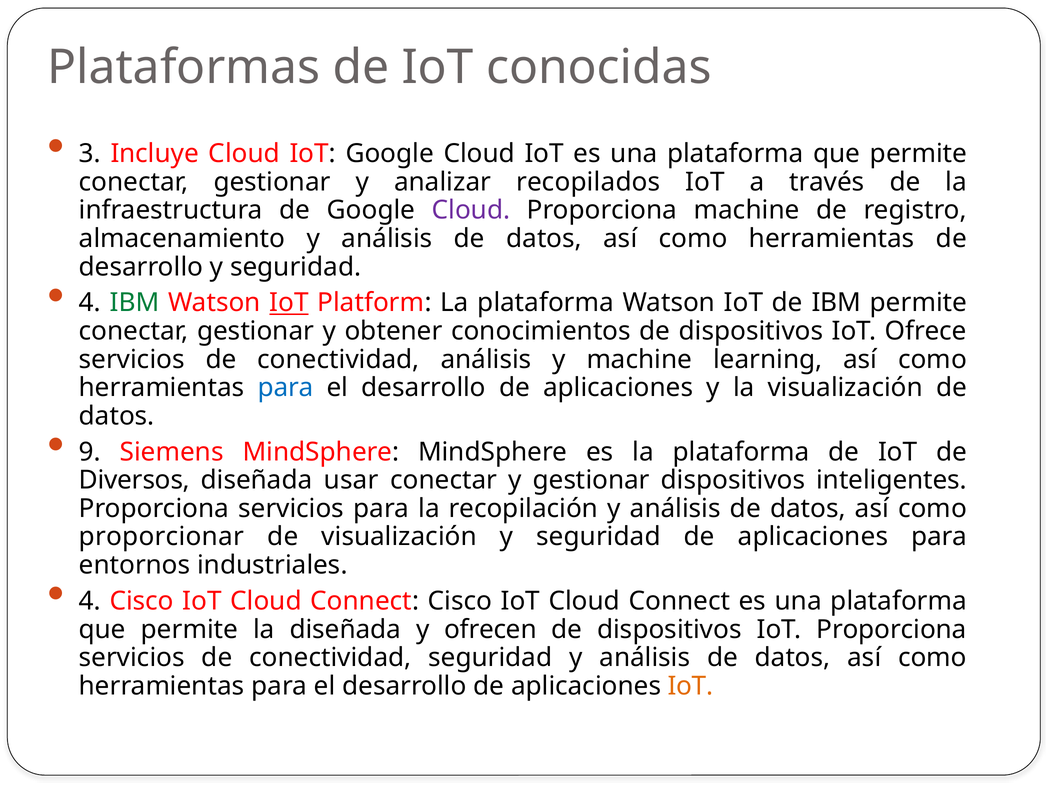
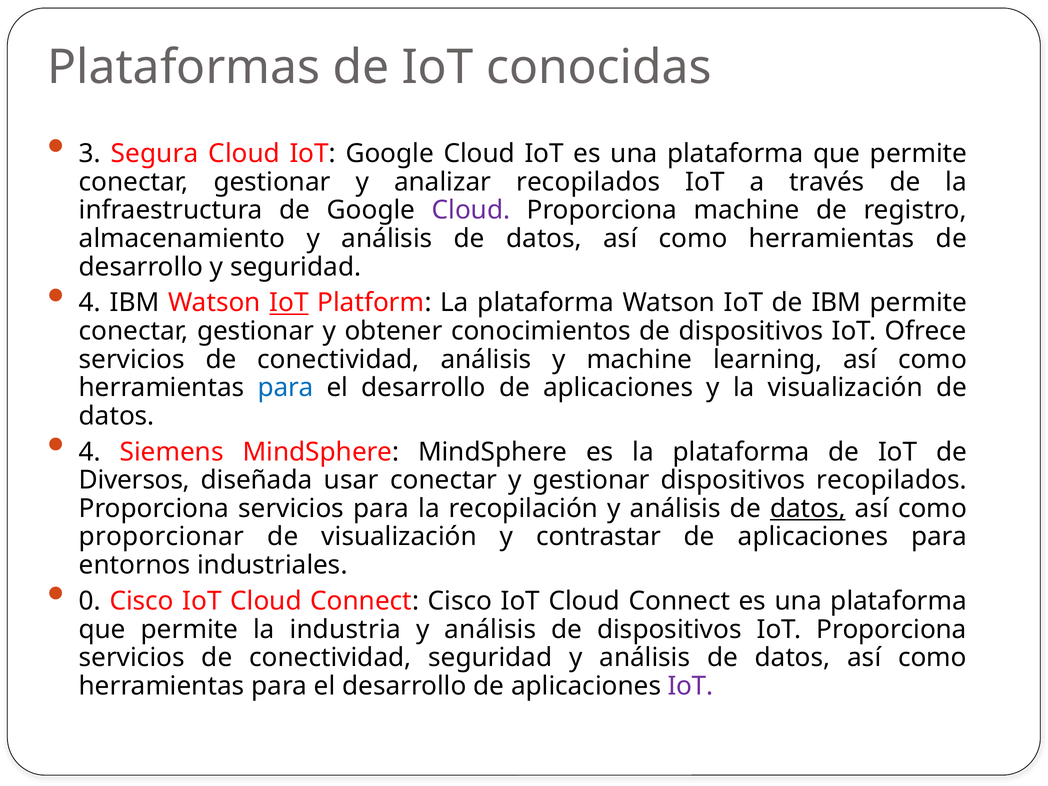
Incluye: Incluye -> Segura
IBM at (135, 303) colour: green -> black
9 at (90, 452): 9 -> 4
dispositivos inteligentes: inteligentes -> recopilados
datos at (808, 509) underline: none -> present
visualización y seguridad: seguridad -> contrastar
4 at (90, 601): 4 -> 0
la diseñada: diseñada -> industria
ofrecen at (490, 629): ofrecen -> análisis
IoT at (690, 686) colour: orange -> purple
